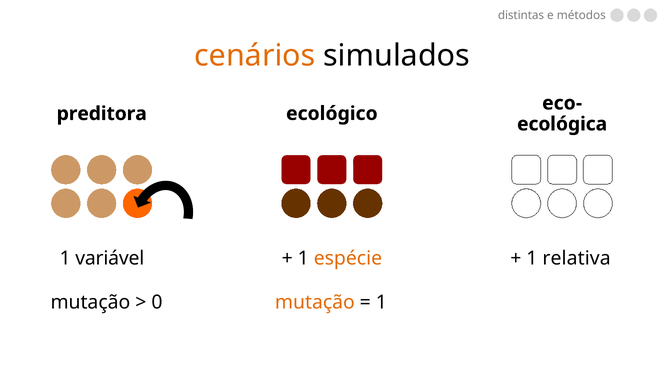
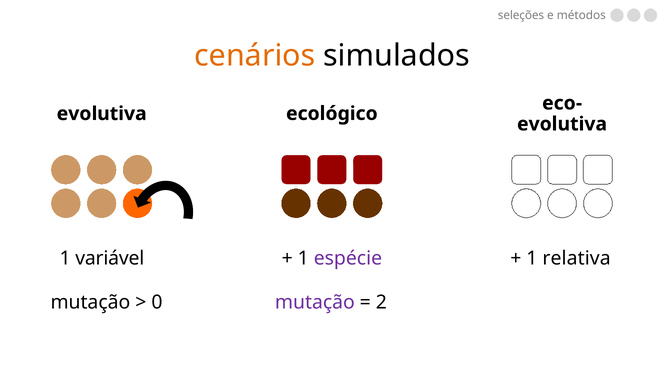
distintas: distintas -> seleções
preditora at (102, 114): preditora -> evolutiva
ecológica at (562, 124): ecológica -> evolutiva
espécie colour: orange -> purple
mutação at (315, 303) colour: orange -> purple
1 at (381, 303): 1 -> 2
